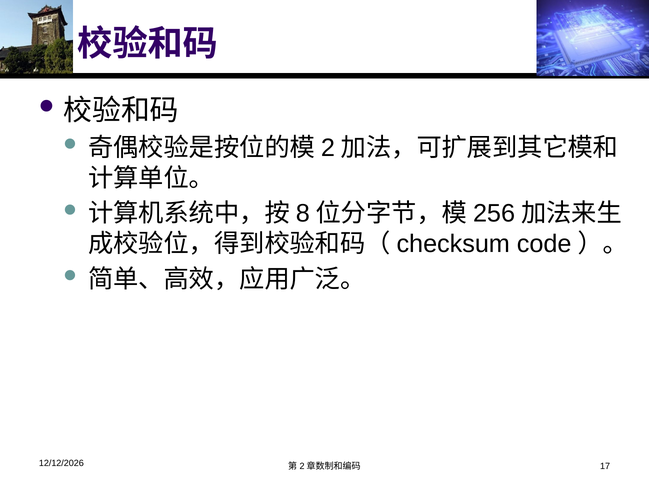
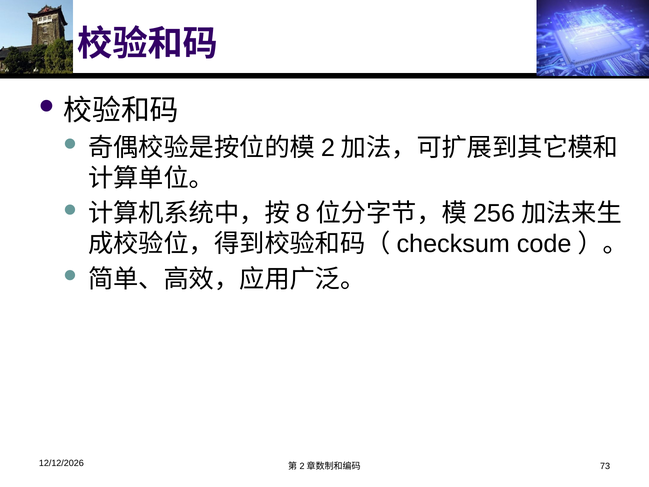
17: 17 -> 73
